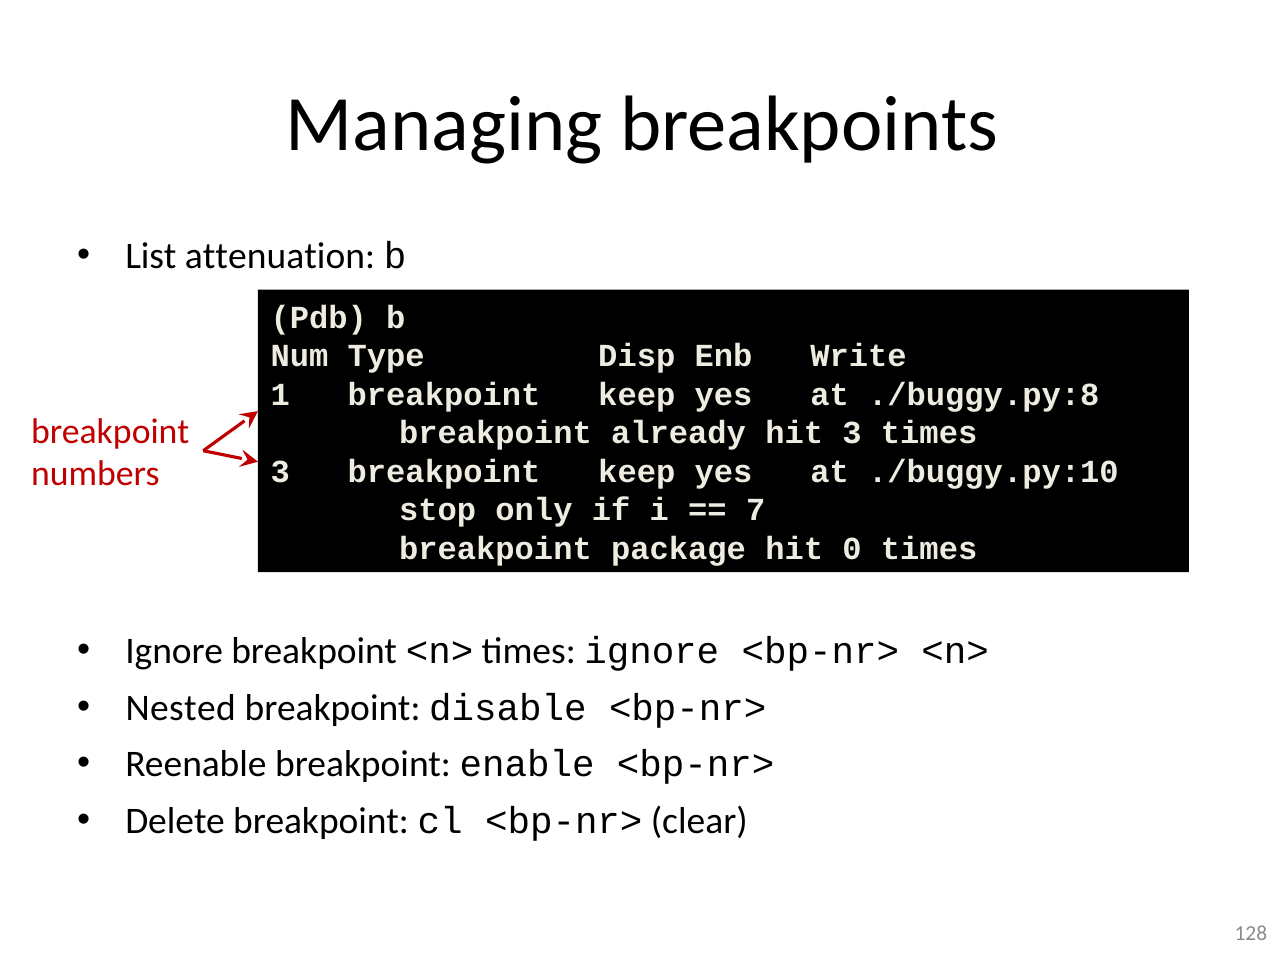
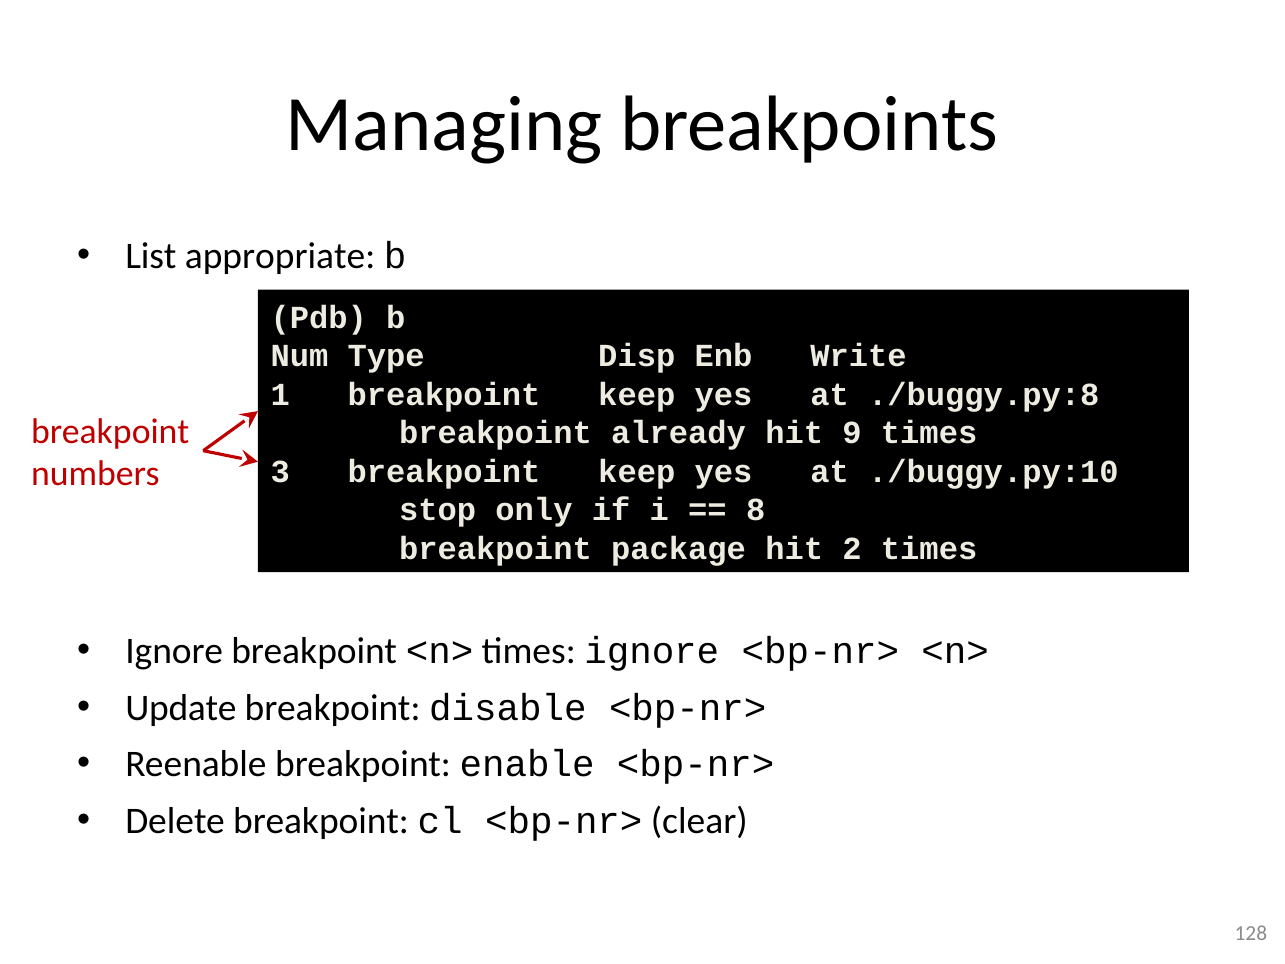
attenuation: attenuation -> appropriate
hit 3: 3 -> 9
7: 7 -> 8
0: 0 -> 2
Nested: Nested -> Update
